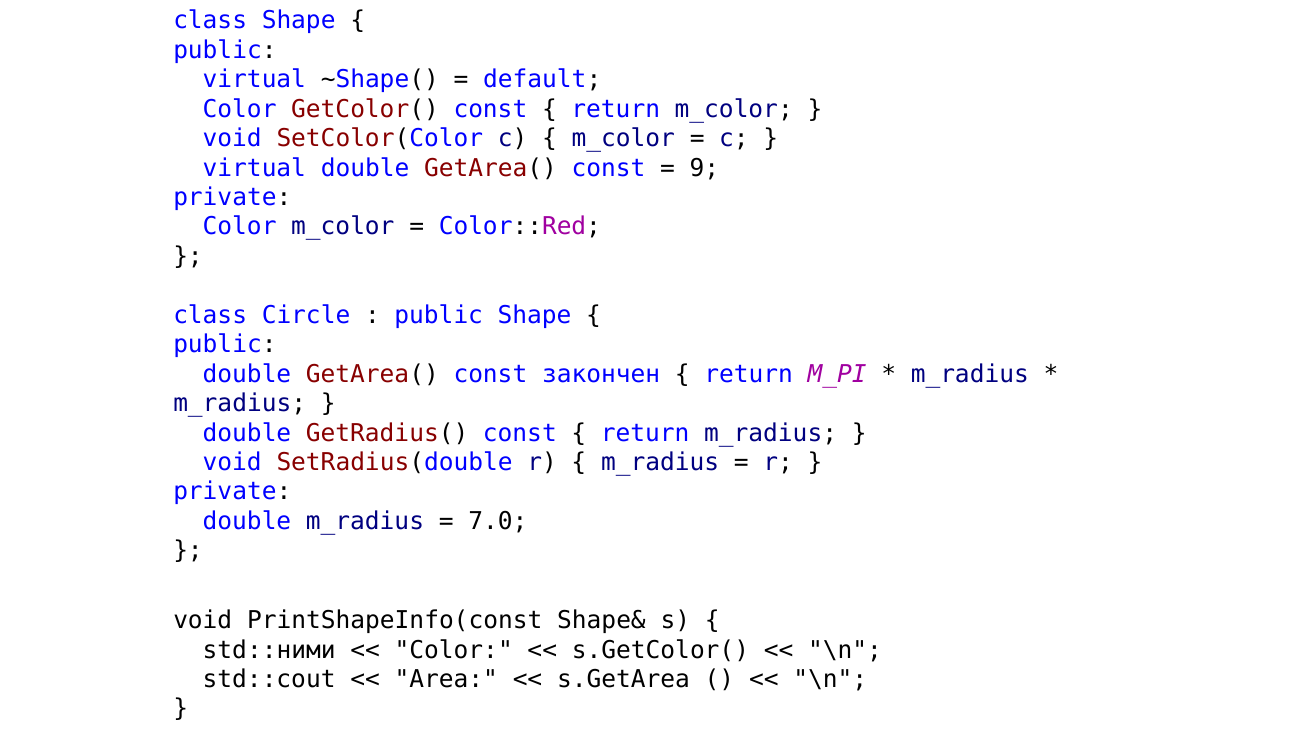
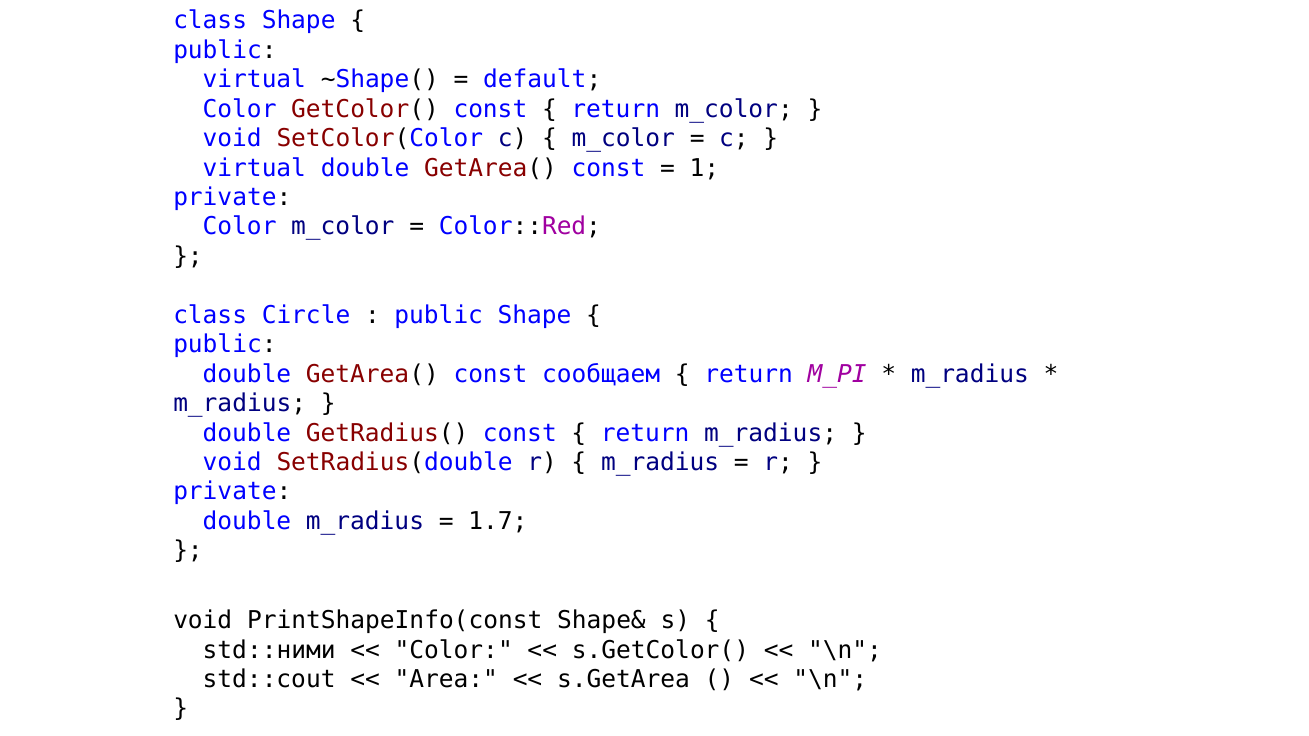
9: 9 -> 1
закончен: закончен -> сообщаем
7.0: 7.0 -> 1.7
